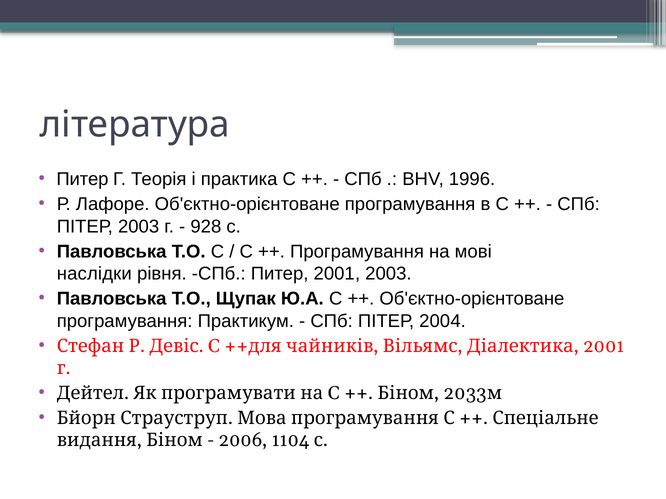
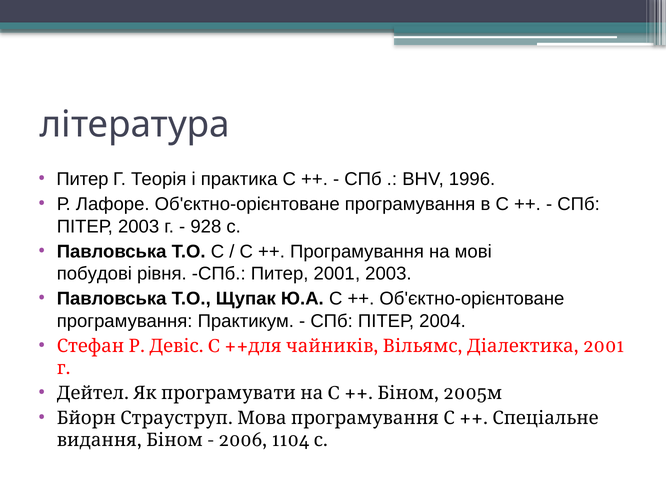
наслідки: наслідки -> побудові
2033: 2033 -> 2005
